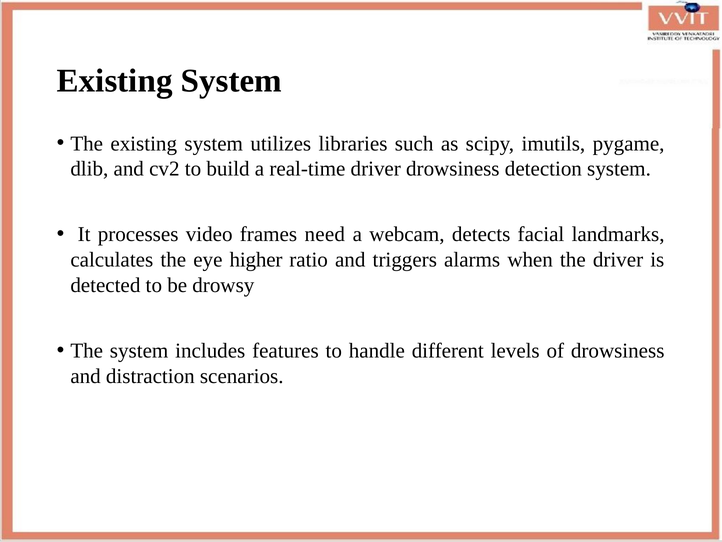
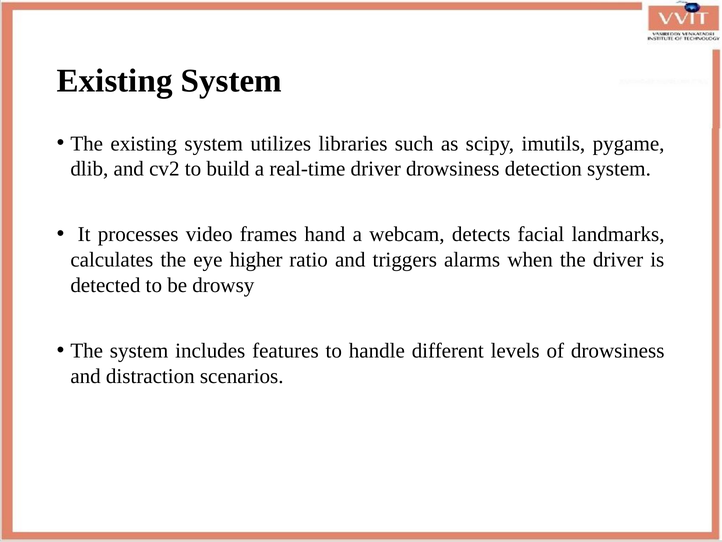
need: need -> hand
